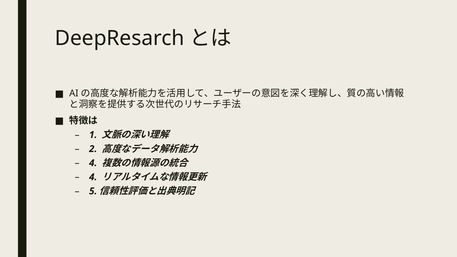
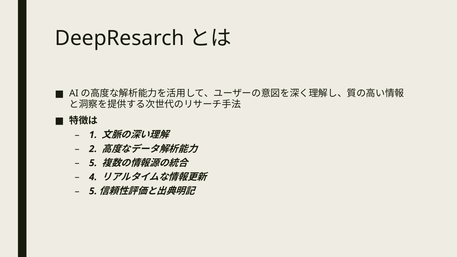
4 at (93, 163): 4 -> 5
